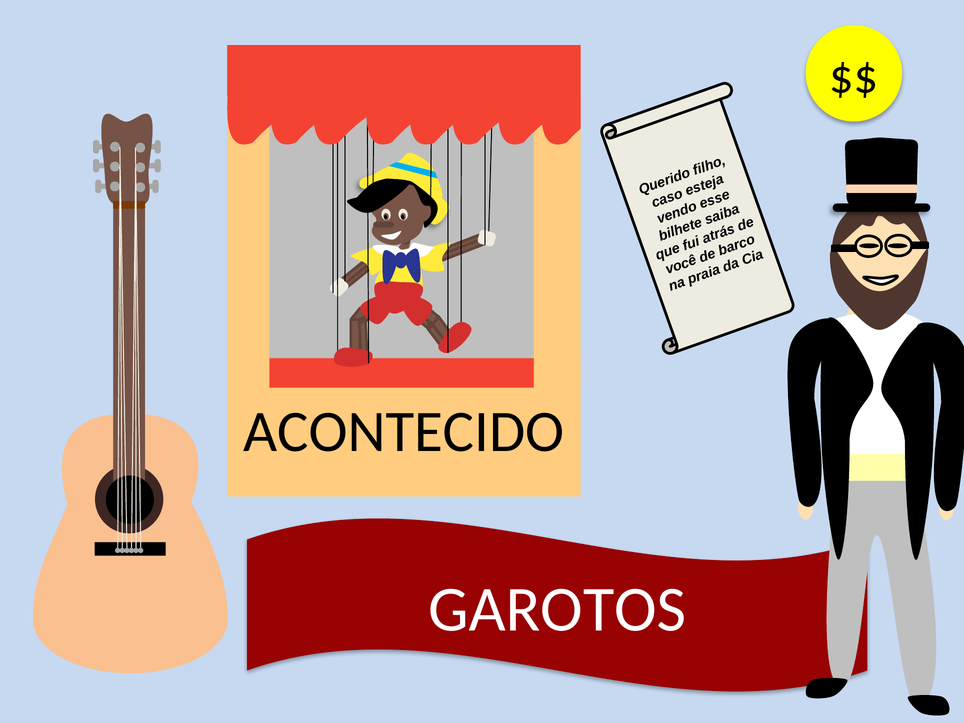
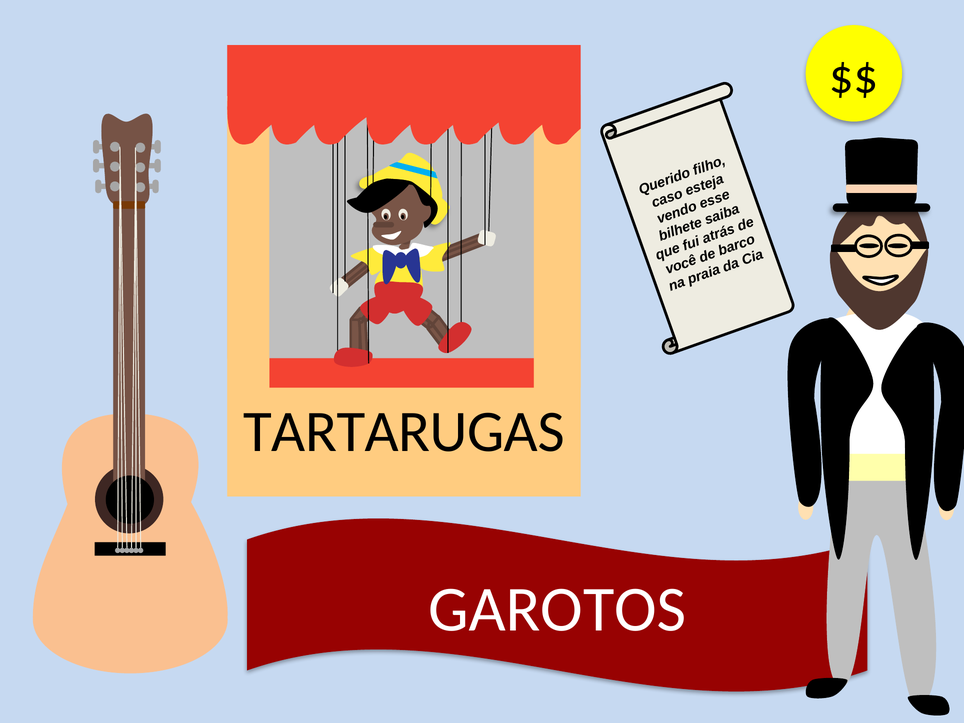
ACONTECIDO: ACONTECIDO -> TARTARUGAS
